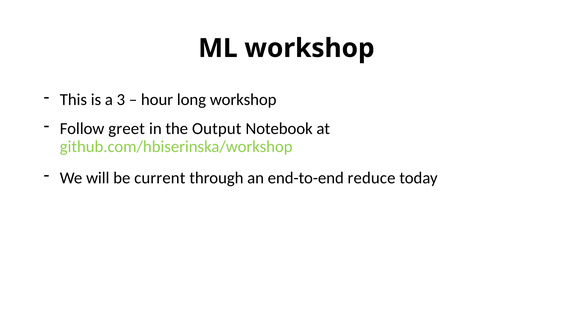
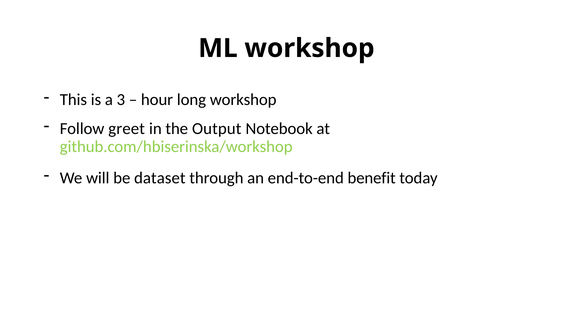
current: current -> dataset
reduce: reduce -> benefit
